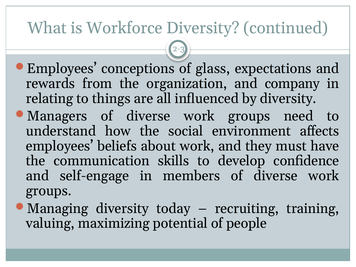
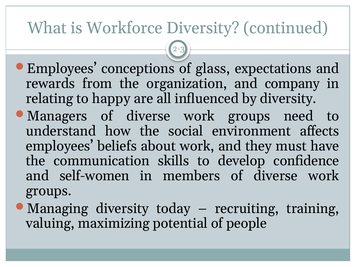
things: things -> happy
self-engage: self-engage -> self-women
